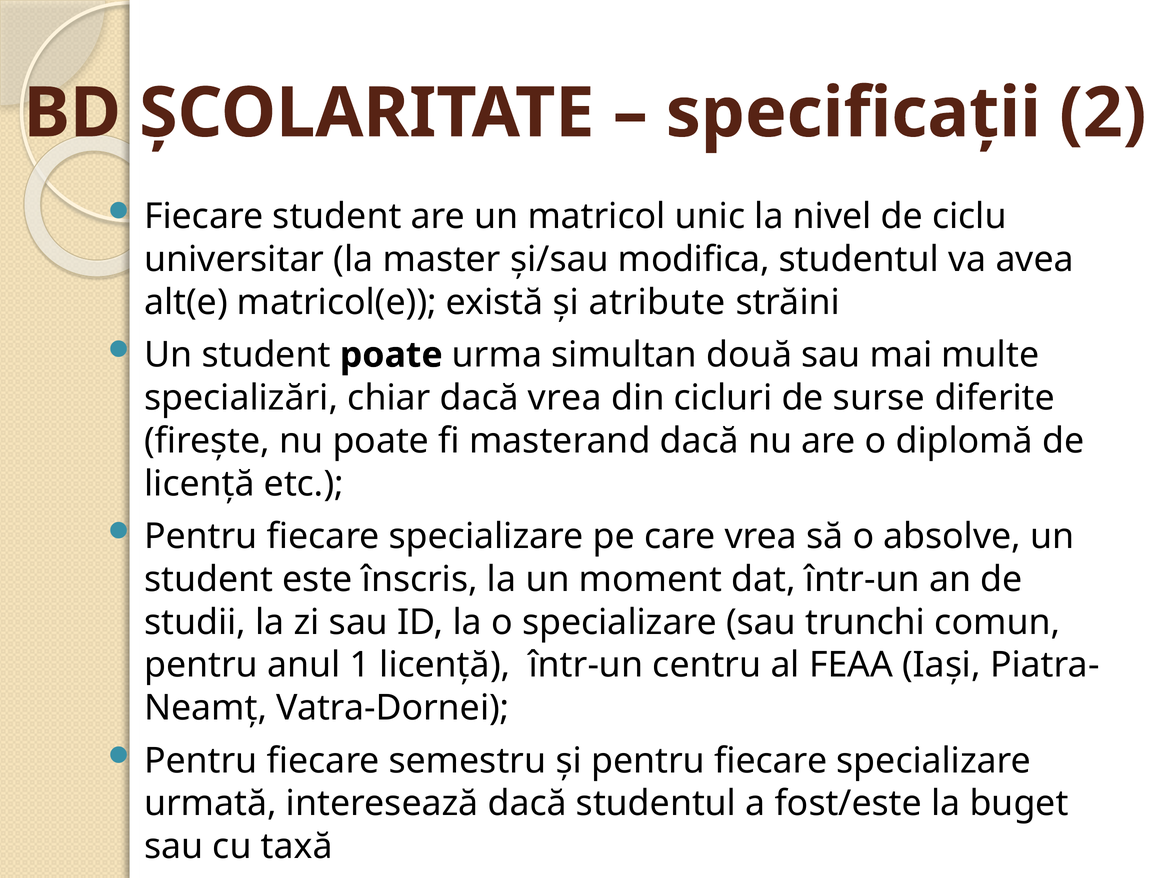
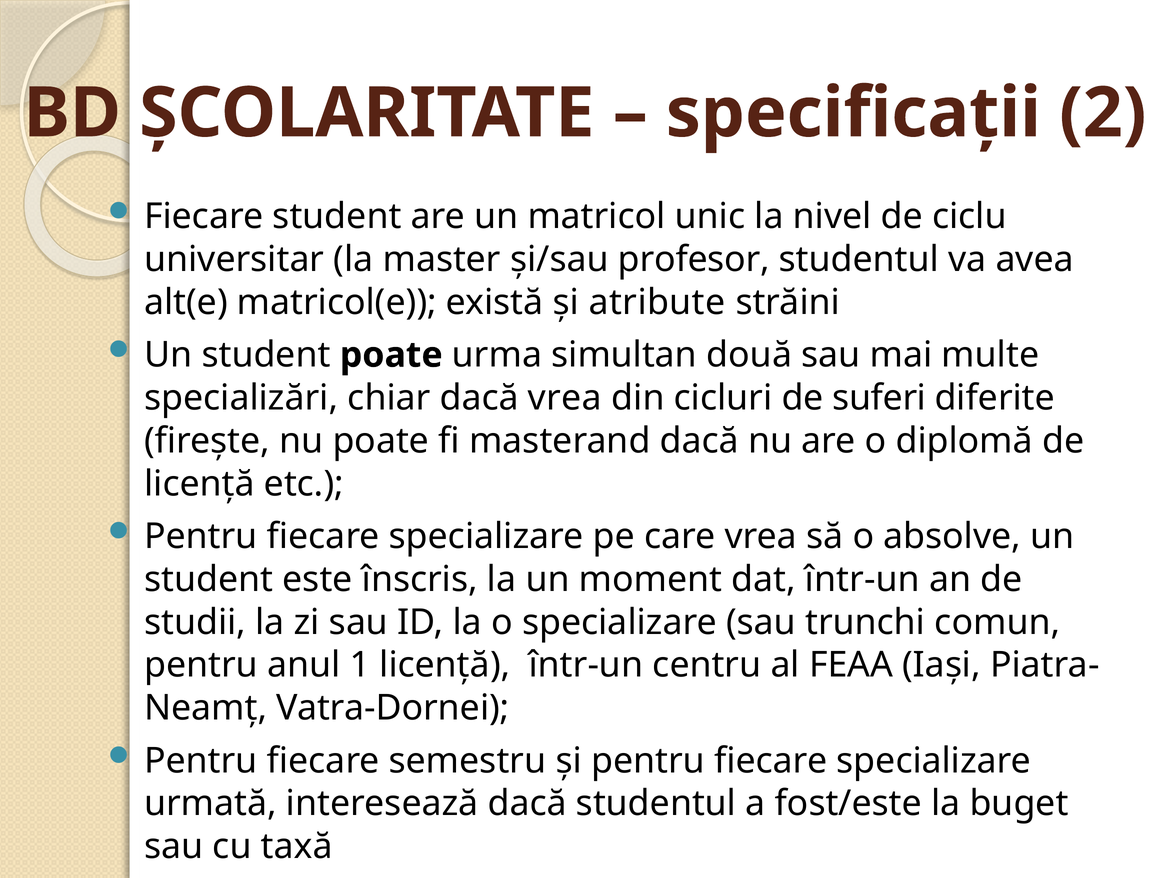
modifica: modifica -> profesor
surse: surse -> suferi
